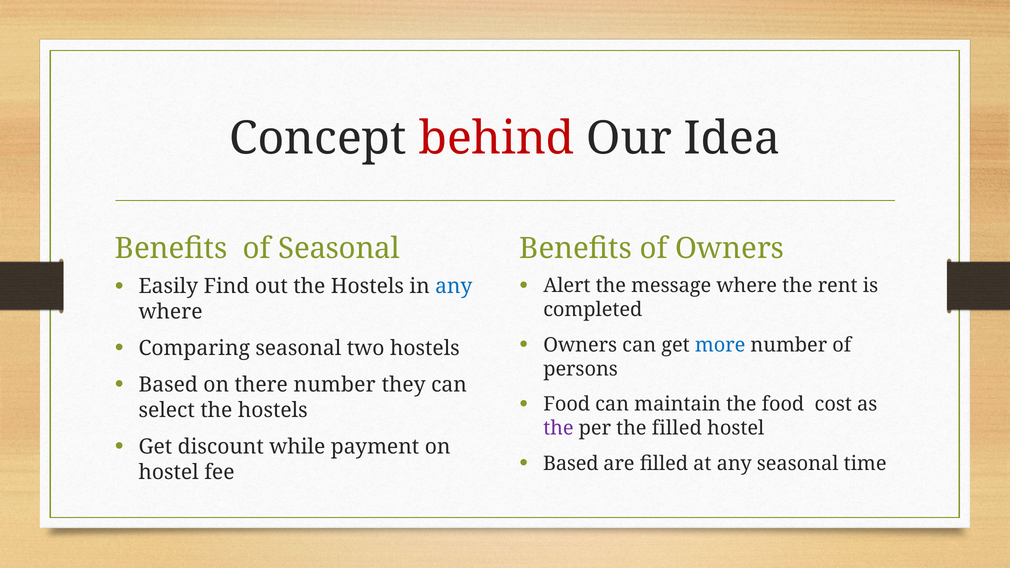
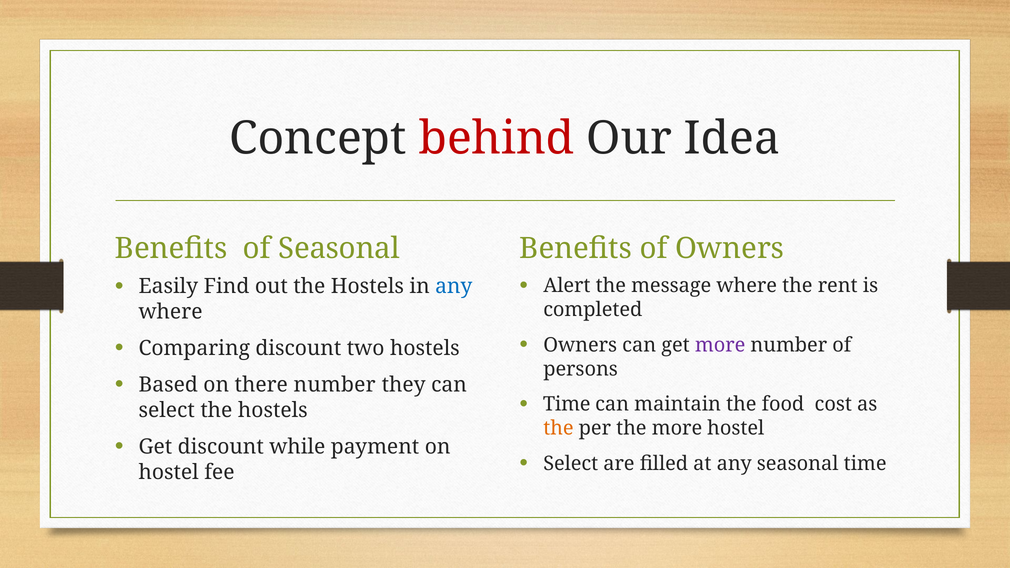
more at (720, 345) colour: blue -> purple
Comparing seasonal: seasonal -> discount
Food at (567, 404): Food -> Time
the at (558, 428) colour: purple -> orange
the filled: filled -> more
Based at (571, 464): Based -> Select
